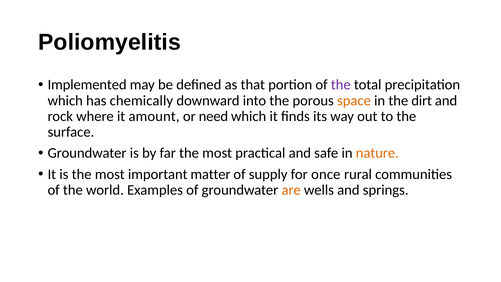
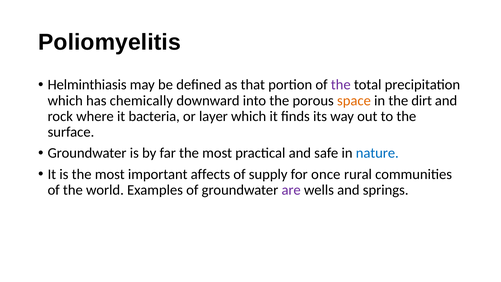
Implemented: Implemented -> Helminthiasis
amount: amount -> bacteria
need: need -> layer
nature colour: orange -> blue
matter: matter -> affects
are colour: orange -> purple
